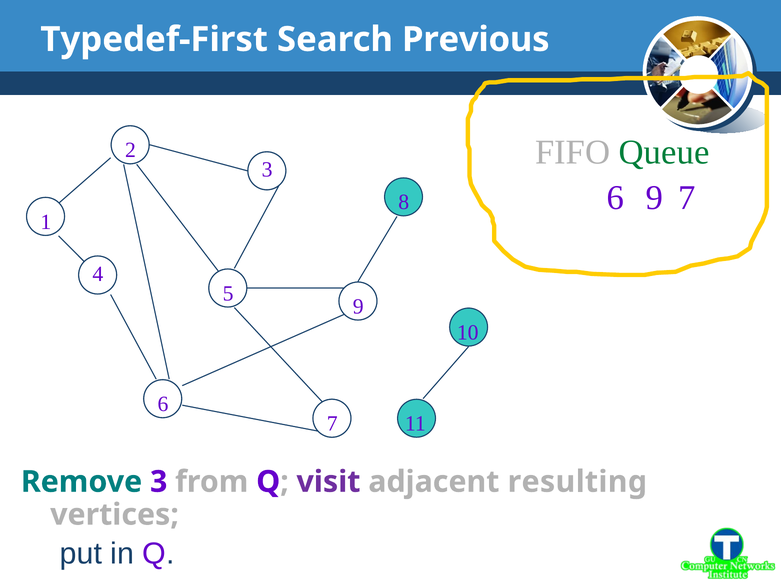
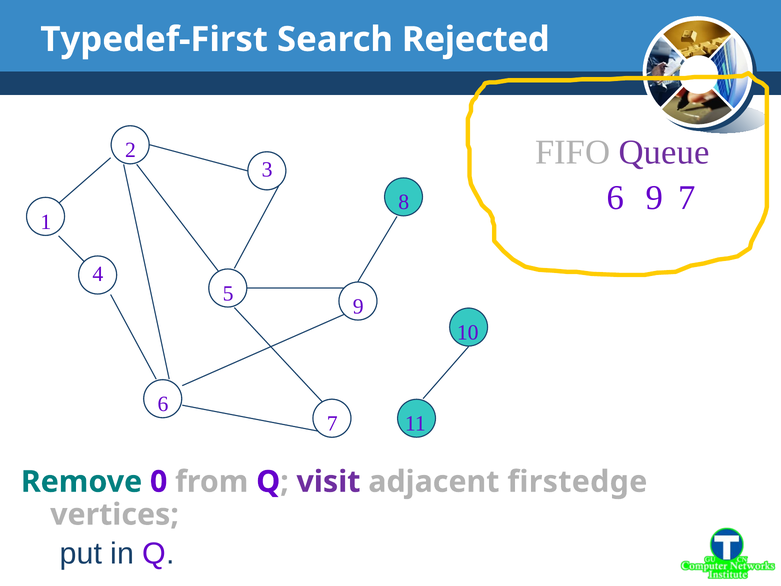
Previous: Previous -> Rejected
Queue colour: green -> purple
Remove 3: 3 -> 0
resulting: resulting -> firstedge
